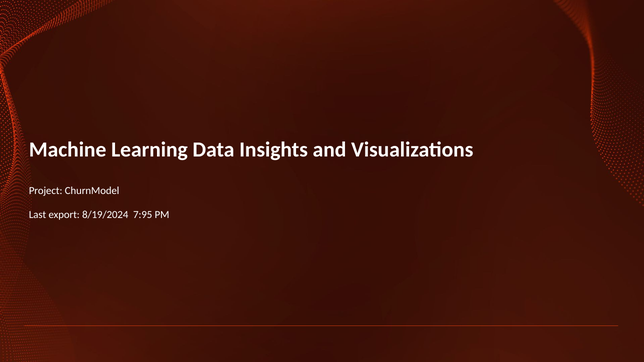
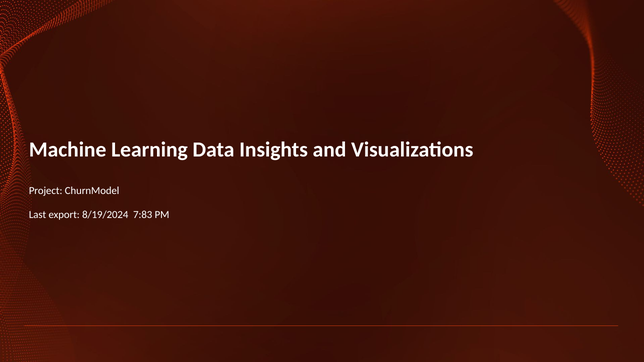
7:95: 7:95 -> 7:83
